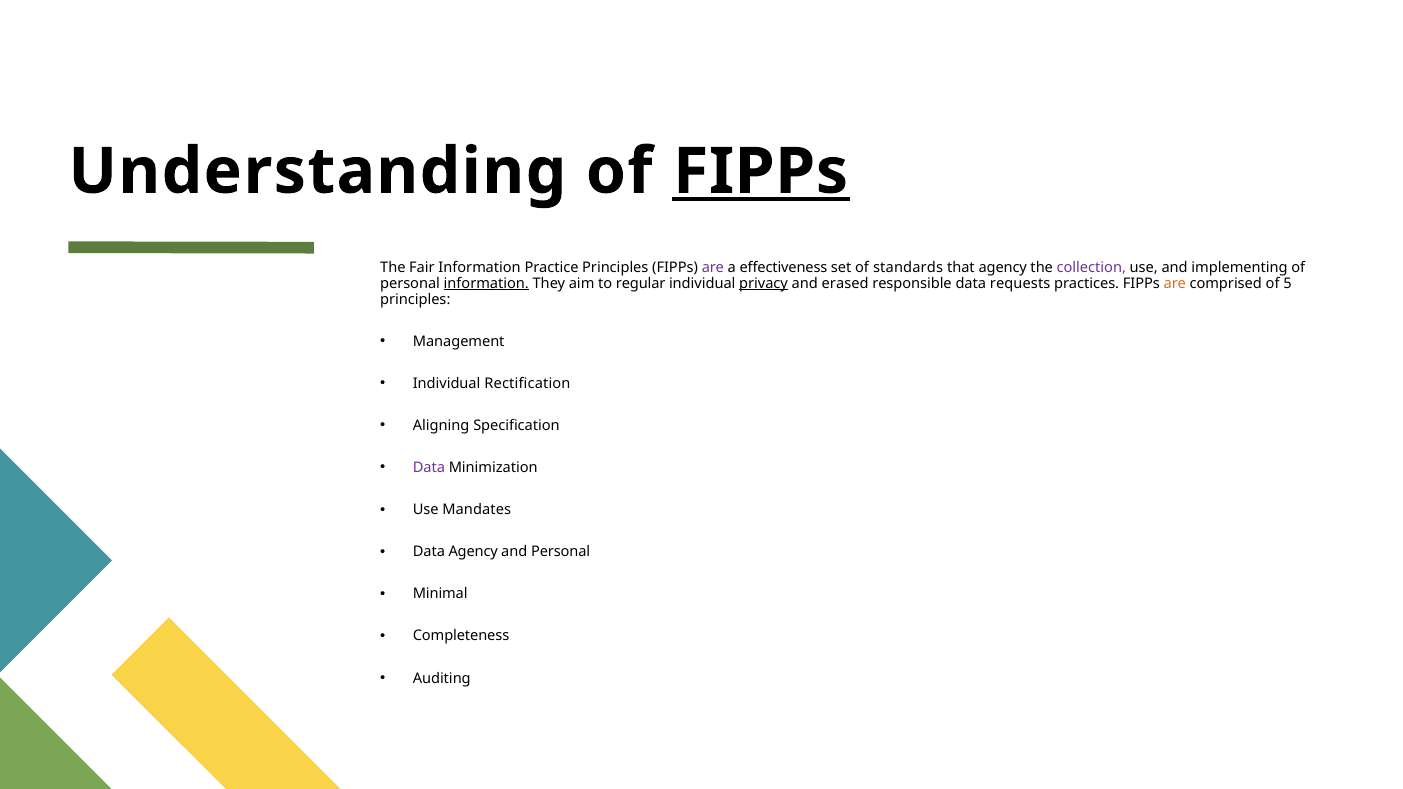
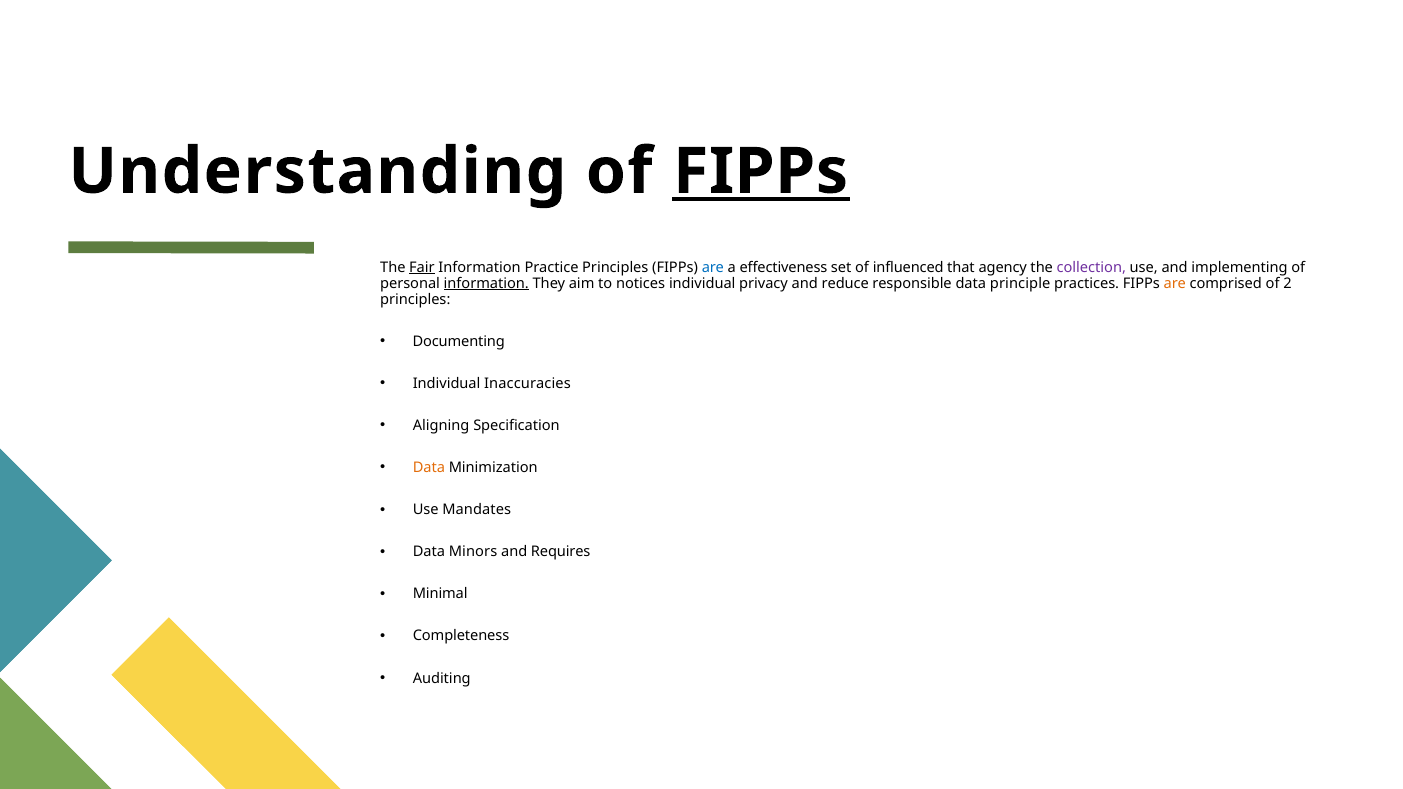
Fair underline: none -> present
are at (713, 268) colour: purple -> blue
standards: standards -> influenced
regular: regular -> notices
privacy underline: present -> none
erased: erased -> reduce
requests: requests -> principle
5: 5 -> 2
Management: Management -> Documenting
Rectification: Rectification -> Inaccuracies
Data at (429, 468) colour: purple -> orange
Data Agency: Agency -> Minors
and Personal: Personal -> Requires
